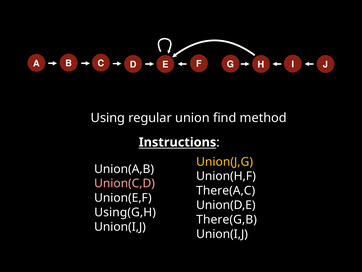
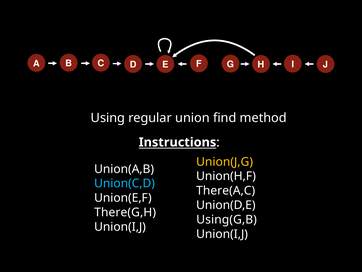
Union(C,D colour: pink -> light blue
Using(G,H: Using(G,H -> There(G,H
There(G,B: There(G,B -> Using(G,B
